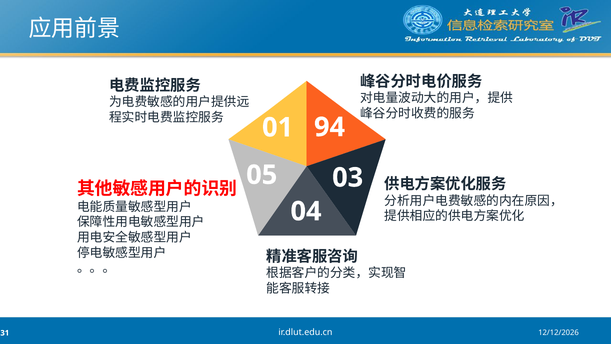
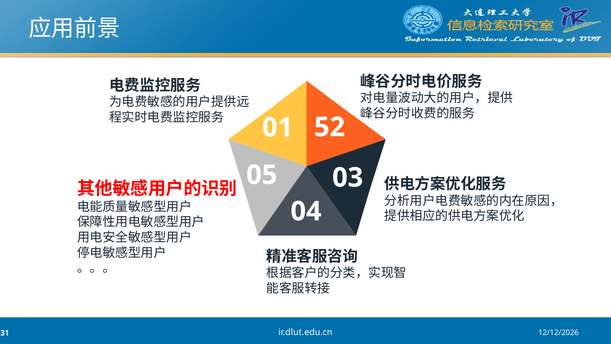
94: 94 -> 52
